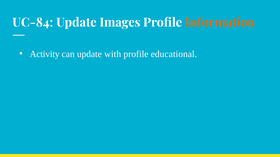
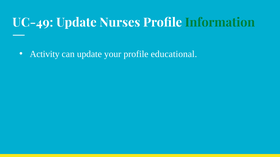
UC-84: UC-84 -> UC-49
Images: Images -> Nurses
Information colour: orange -> green
with: with -> your
